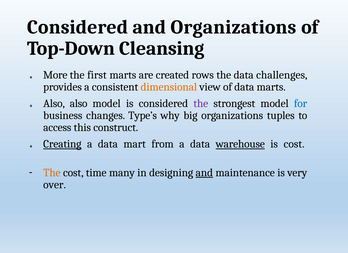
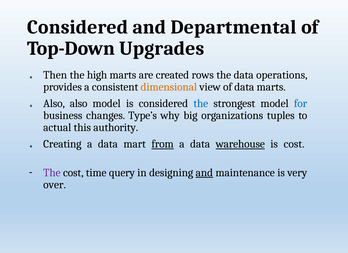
and Organizations: Organizations -> Departmental
Cleansing: Cleansing -> Upgrades
More: More -> Then
first: first -> high
challenges: challenges -> operations
the at (201, 103) colour: purple -> blue
access: access -> actual
construct: construct -> authority
Creating underline: present -> none
from underline: none -> present
The at (52, 173) colour: orange -> purple
many: many -> query
